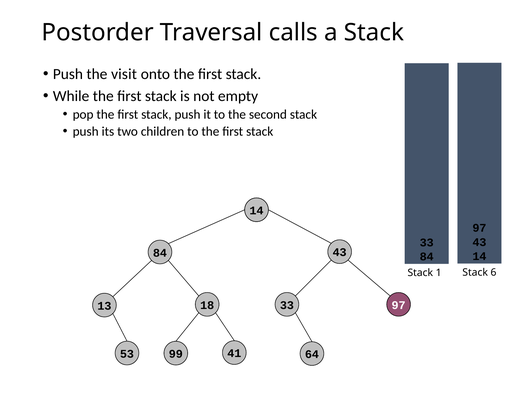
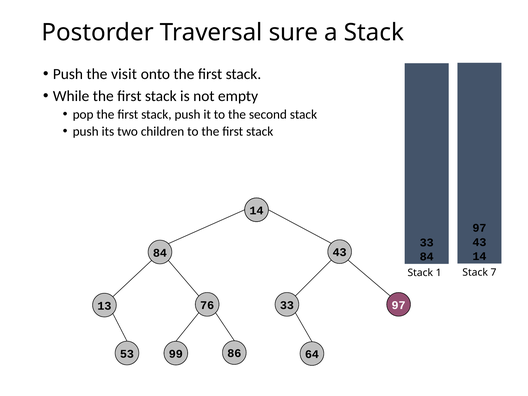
calls: calls -> sure
6: 6 -> 7
18: 18 -> 76
41: 41 -> 86
